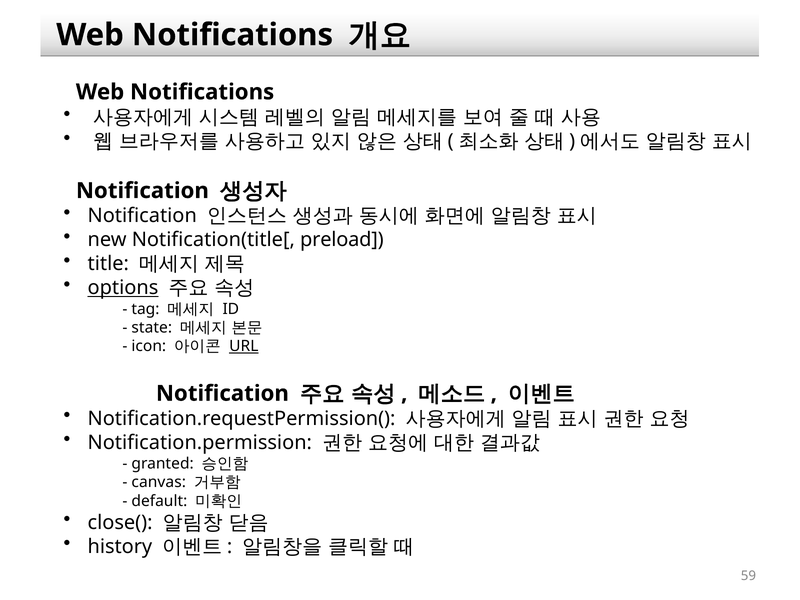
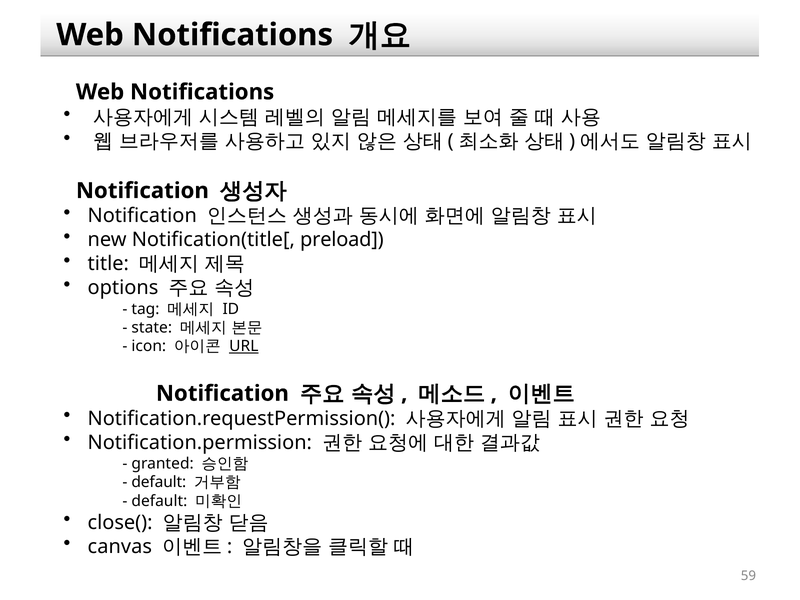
options underline: present -> none
canvas at (159, 482): canvas -> default
history: history -> canvas
